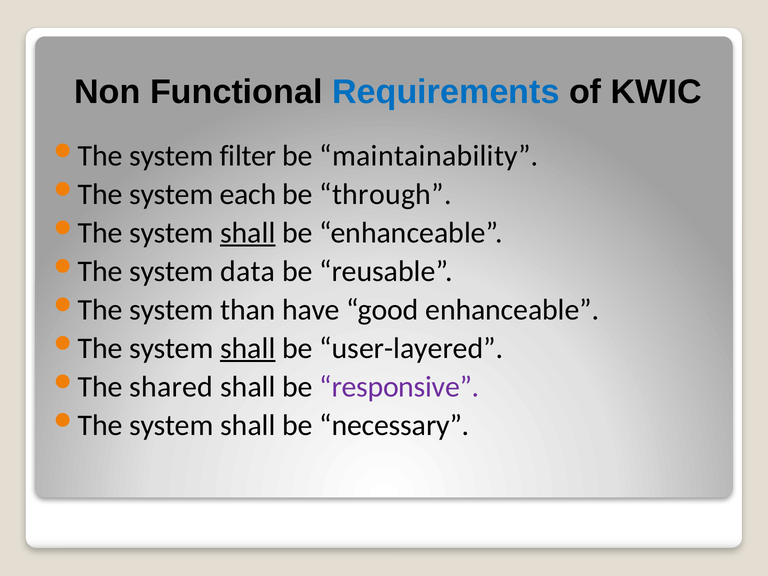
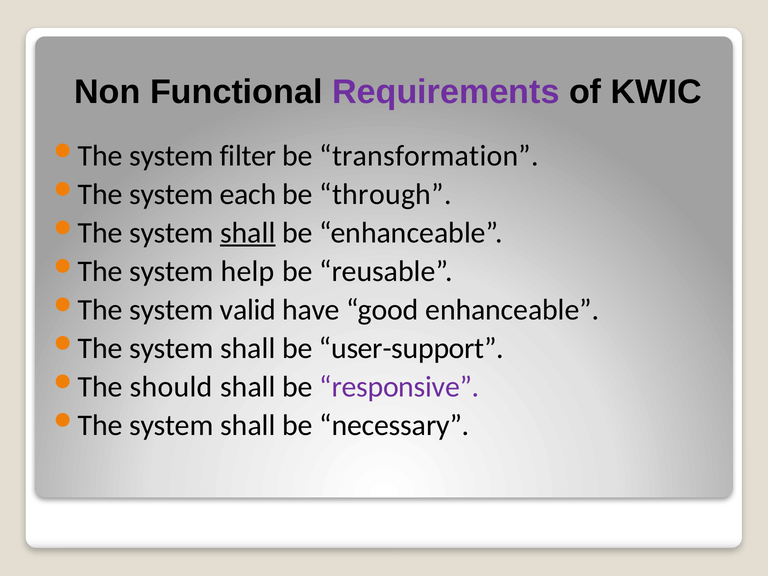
Requirements colour: blue -> purple
maintainability: maintainability -> transformation
data: data -> help
than: than -> valid
shall at (248, 348) underline: present -> none
user-layered: user-layered -> user-support
shared: shared -> should
